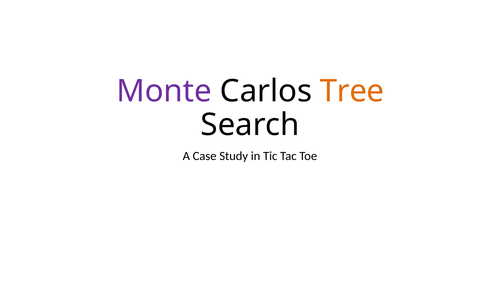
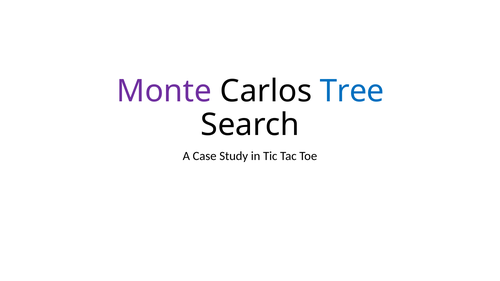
Tree colour: orange -> blue
